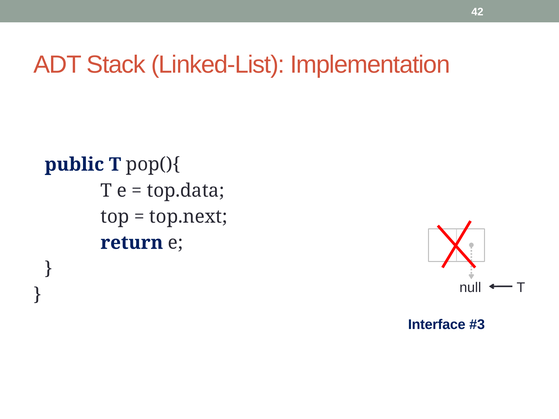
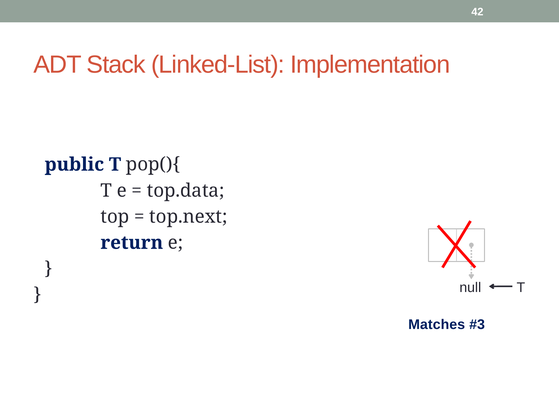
Interface: Interface -> Matches
